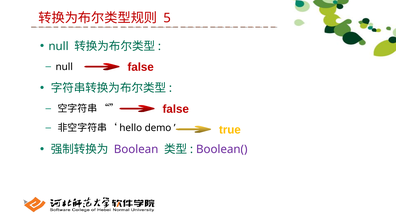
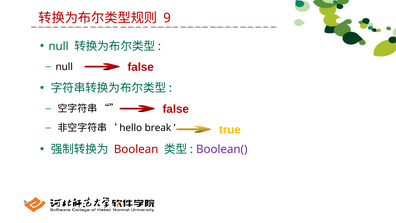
5: 5 -> 9
demo: demo -> break
Boolean colour: purple -> red
